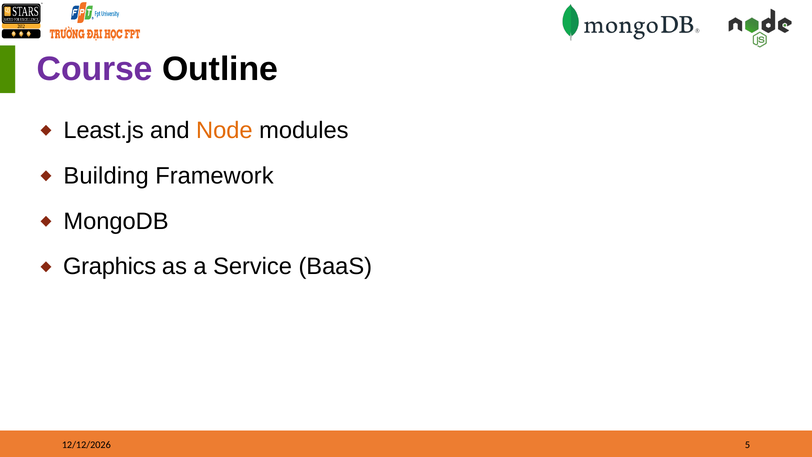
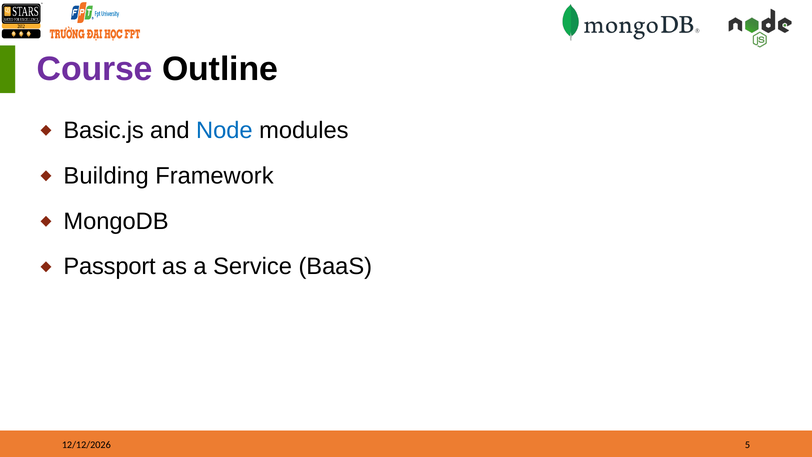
Least.js: Least.js -> Basic.js
Node colour: orange -> blue
Graphics: Graphics -> Passport
